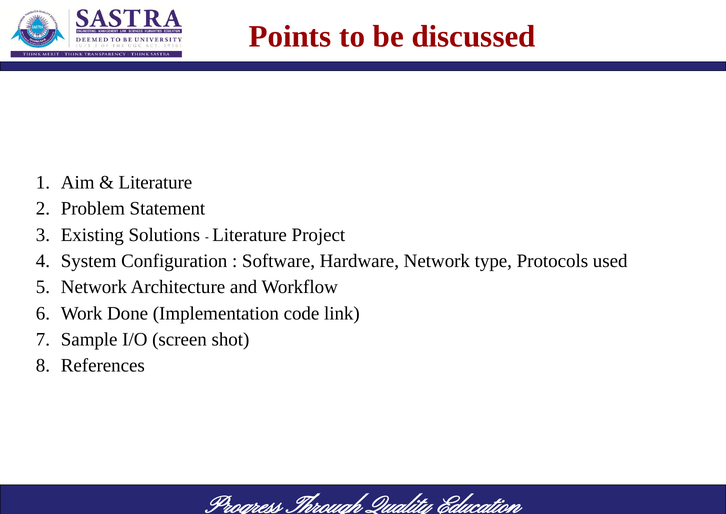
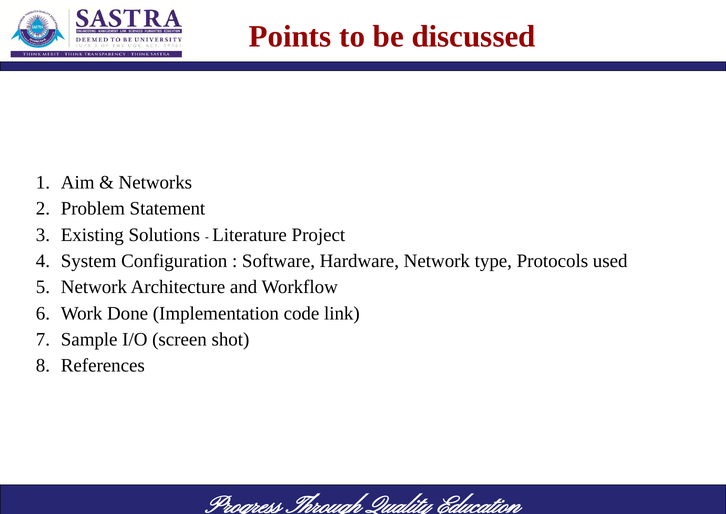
Literature at (155, 182): Literature -> Networks
